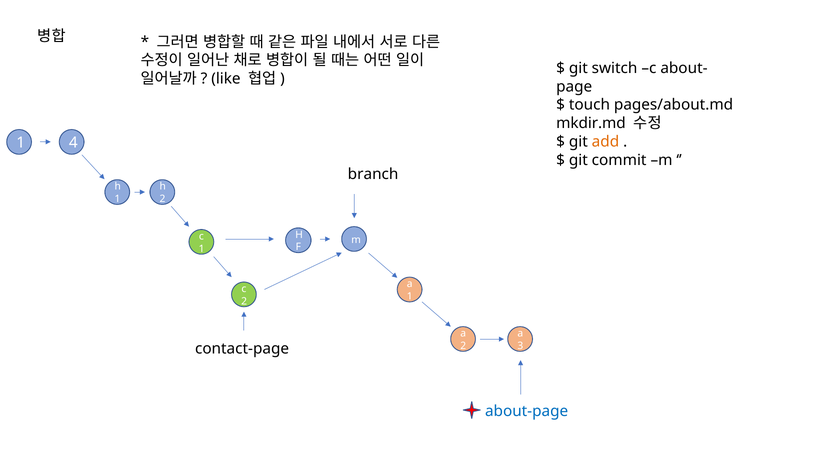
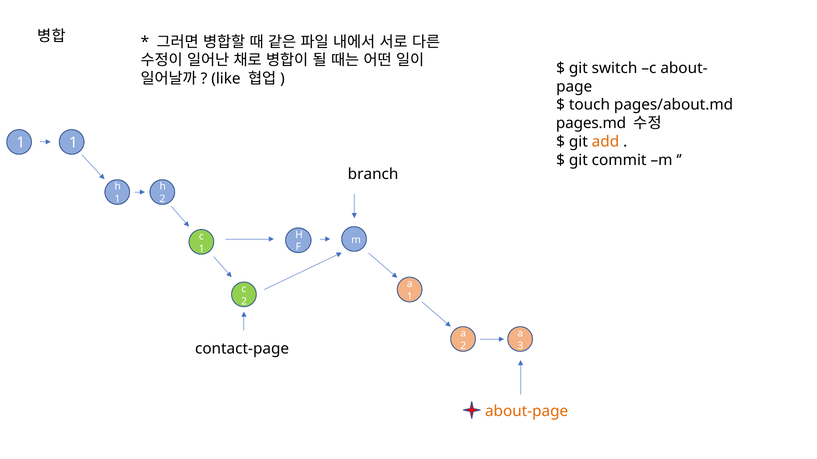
mkdir.md: mkdir.md -> pages.md
1 4: 4 -> 1
about-page colour: blue -> orange
